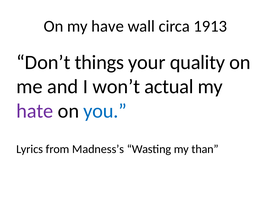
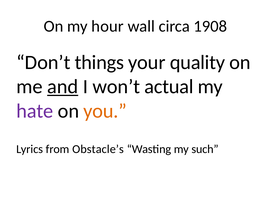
have: have -> hour
1913: 1913 -> 1908
and underline: none -> present
you colour: blue -> orange
Madness’s: Madness’s -> Obstacle’s
than: than -> such
